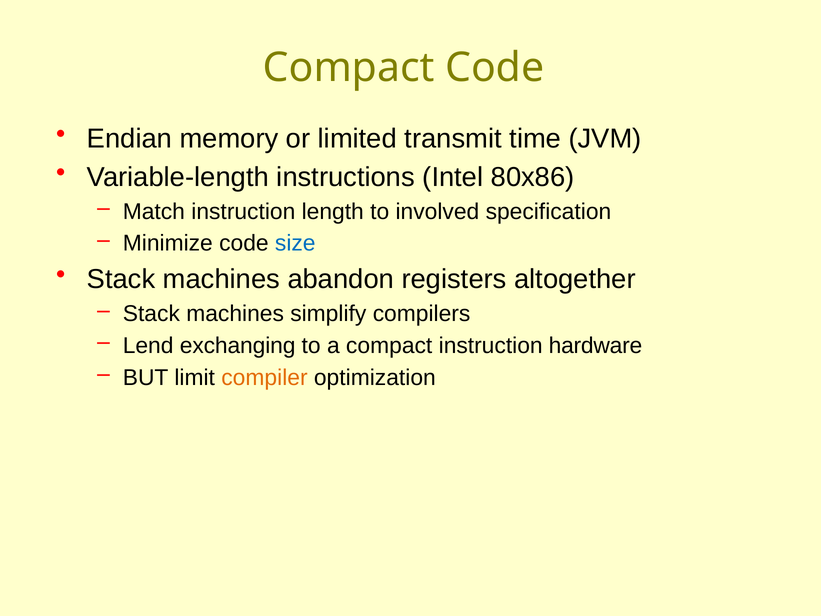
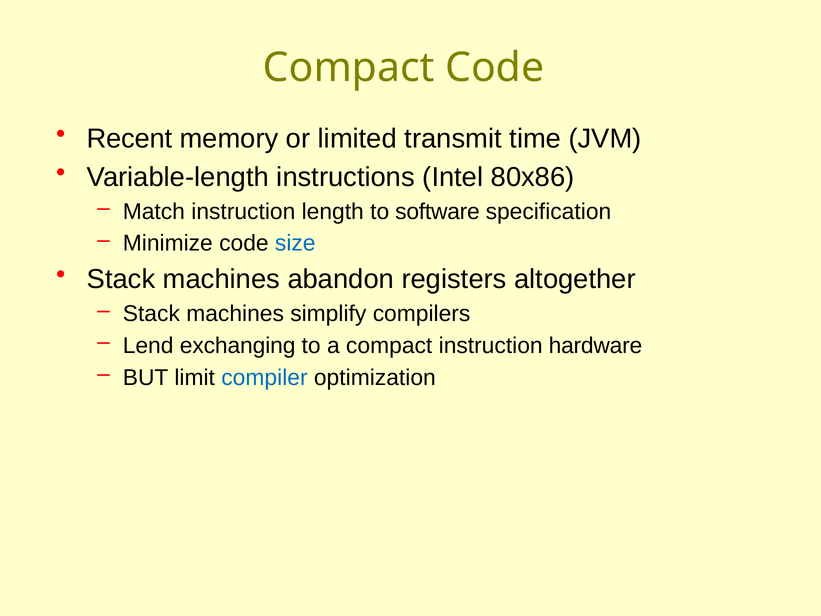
Endian: Endian -> Recent
involved: involved -> software
compiler colour: orange -> blue
